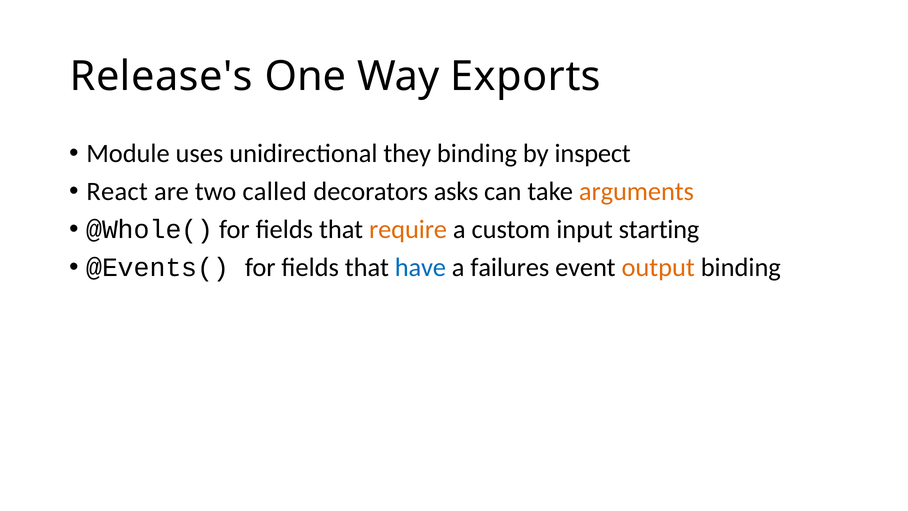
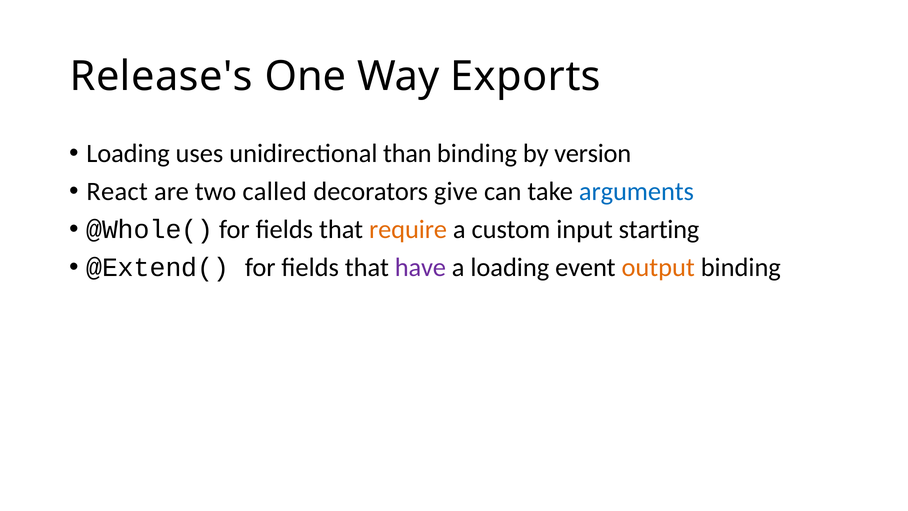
Module at (128, 153): Module -> Loading
they: they -> than
inspect: inspect -> version
asks: asks -> give
arguments colour: orange -> blue
@Events(: @Events( -> @Extend(
have colour: blue -> purple
a failures: failures -> loading
